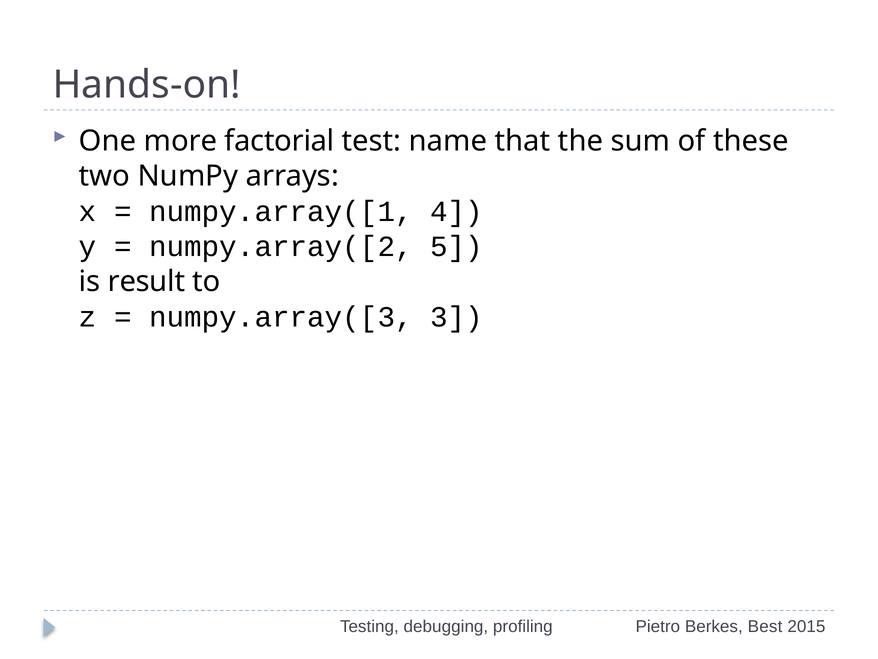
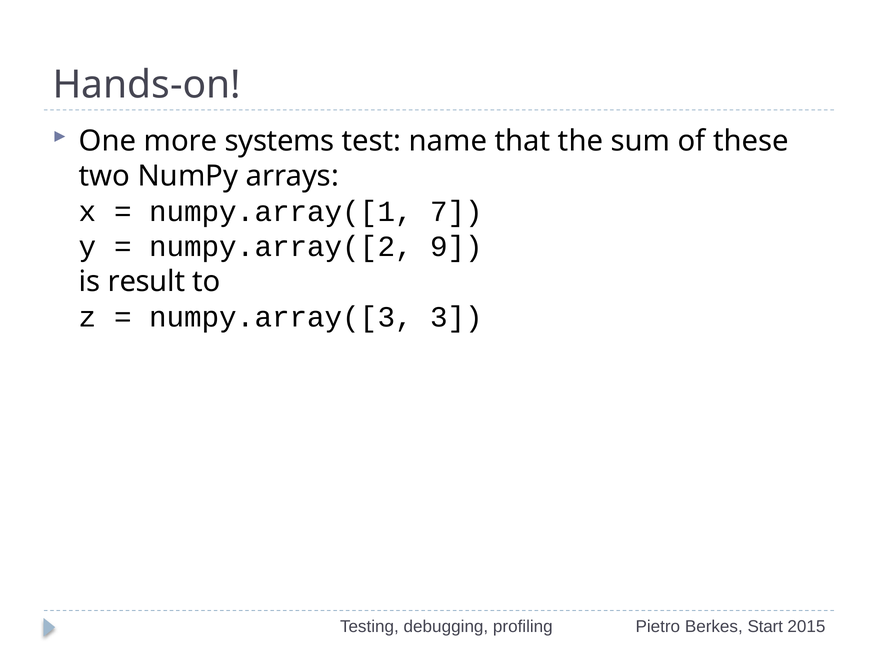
factorial: factorial -> systems
4: 4 -> 7
5: 5 -> 9
Best: Best -> Start
